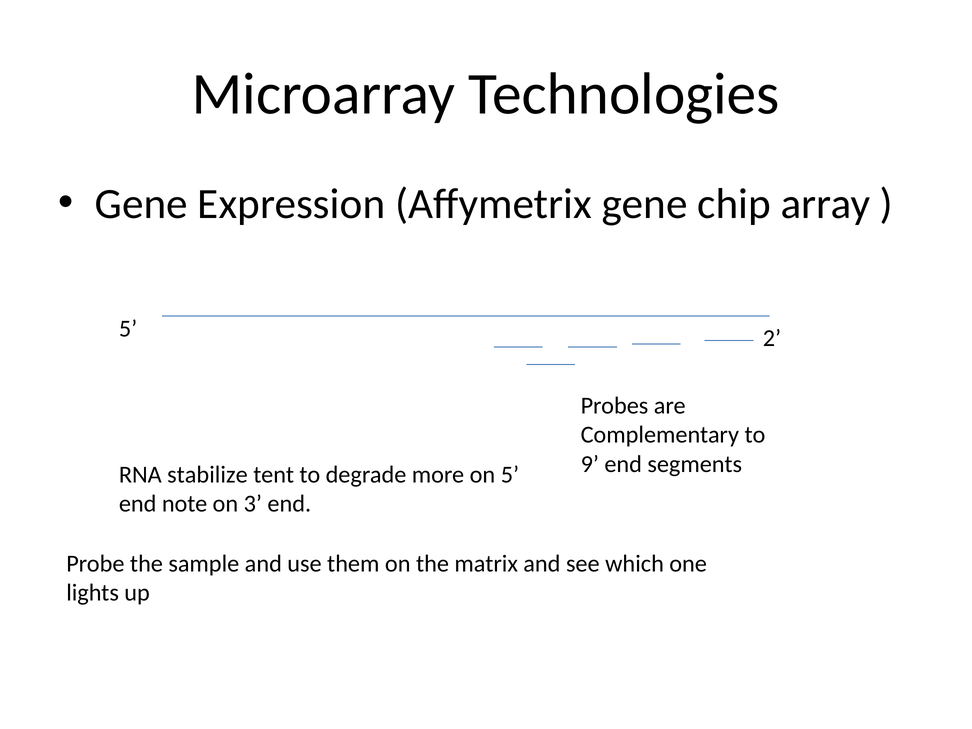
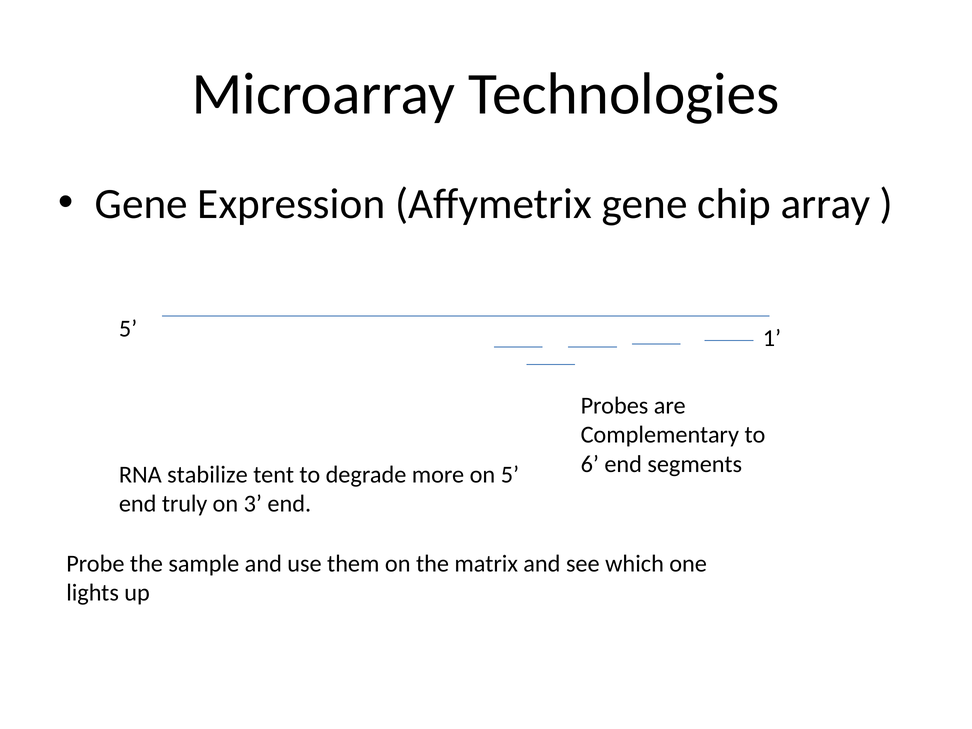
2: 2 -> 1
9: 9 -> 6
note: note -> truly
